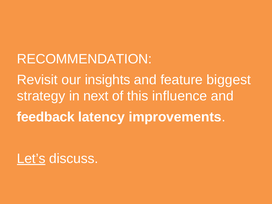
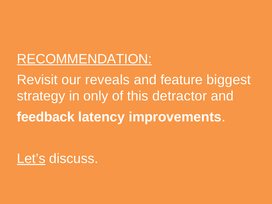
RECOMMENDATION underline: none -> present
insights: insights -> reveals
next: next -> only
influence: influence -> detractor
